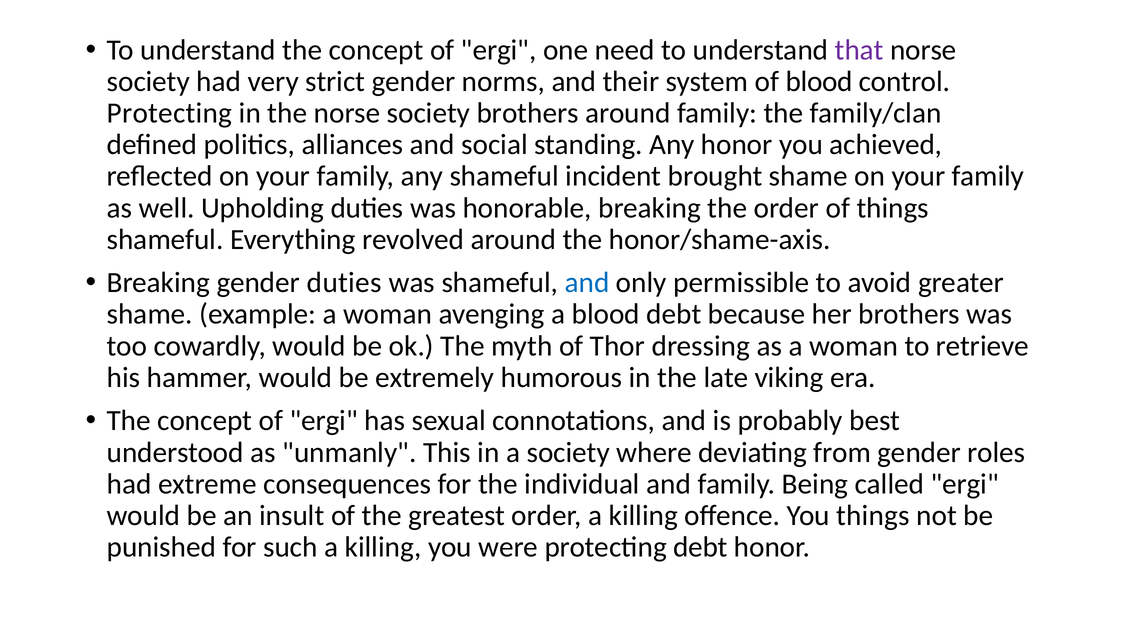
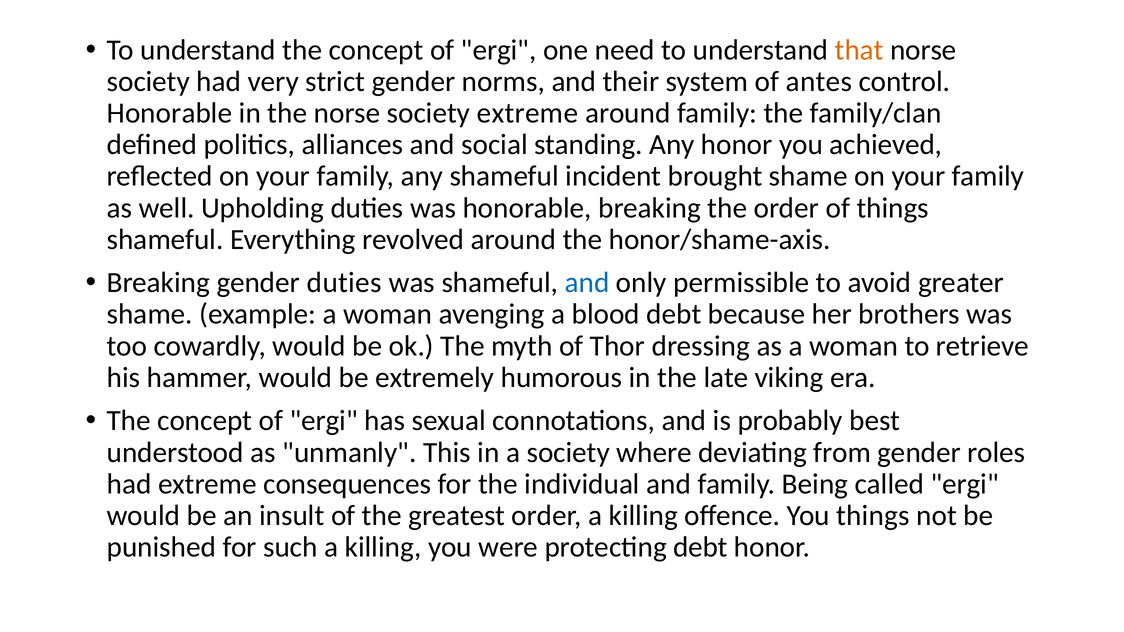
that colour: purple -> orange
of blood: blood -> antes
Protecting at (169, 113): Protecting -> Honorable
society brothers: brothers -> extreme
